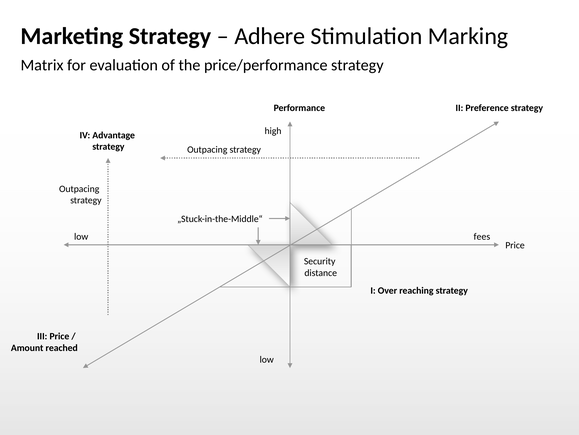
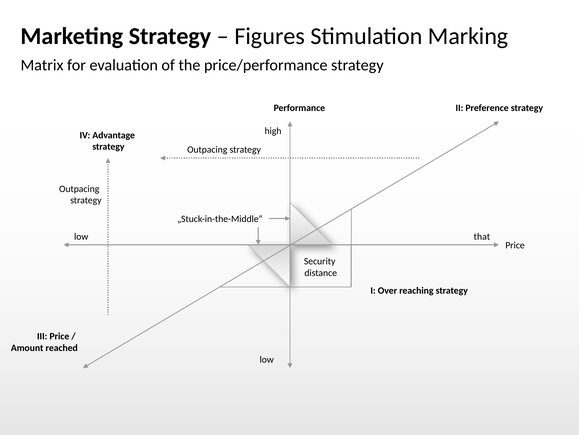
Adhere: Adhere -> Figures
fees: fees -> that
